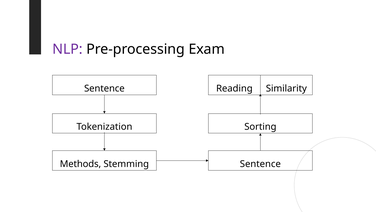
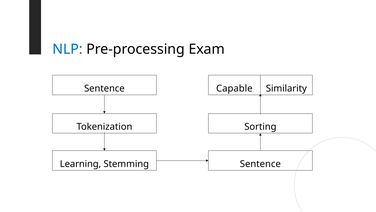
NLP colour: purple -> blue
Reading: Reading -> Capable
Methods: Methods -> Learning
